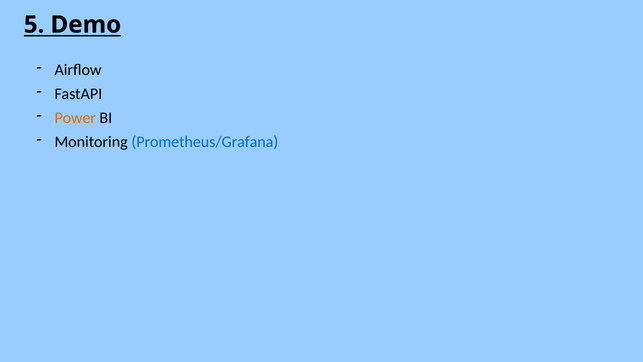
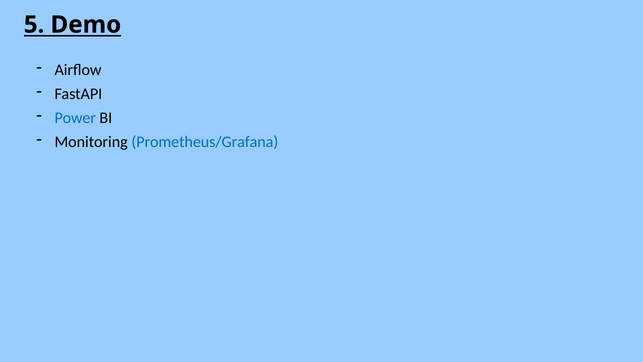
Power colour: orange -> blue
